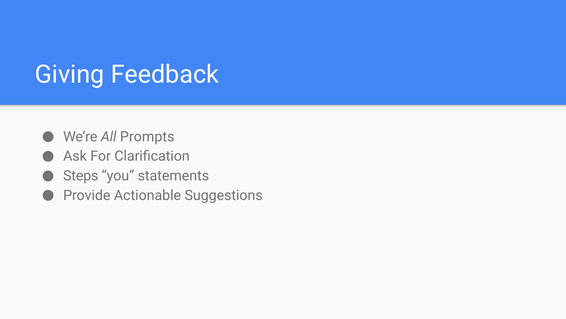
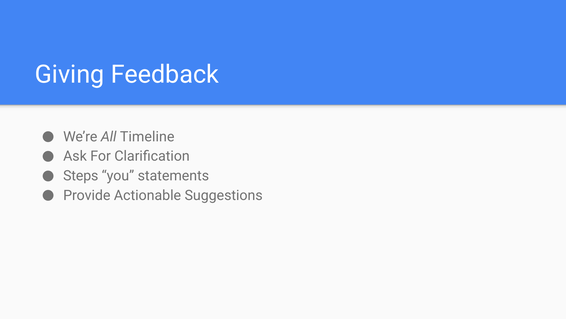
Prompts: Prompts -> Timeline
